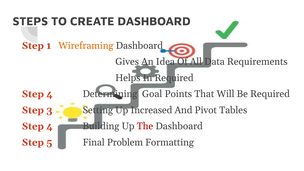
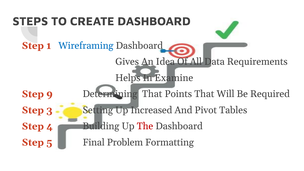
Wireframing colour: orange -> blue
In Required: Required -> Examine
4 at (49, 94): 4 -> 9
Determining Goal: Goal -> That
